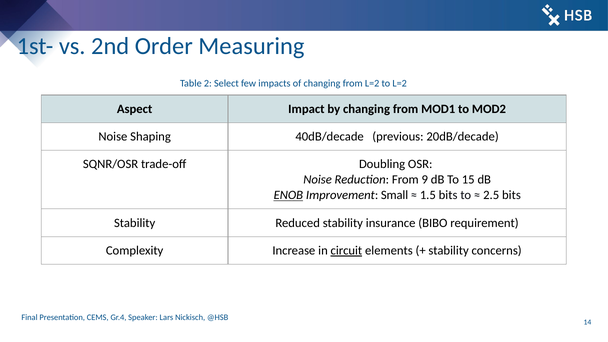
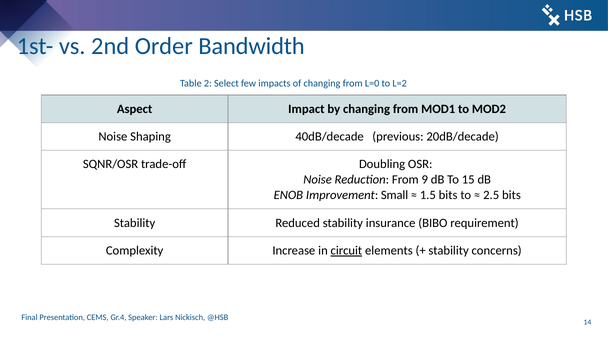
Measuring: Measuring -> Bandwidth
from L=2: L=2 -> L=0
ENOB underline: present -> none
